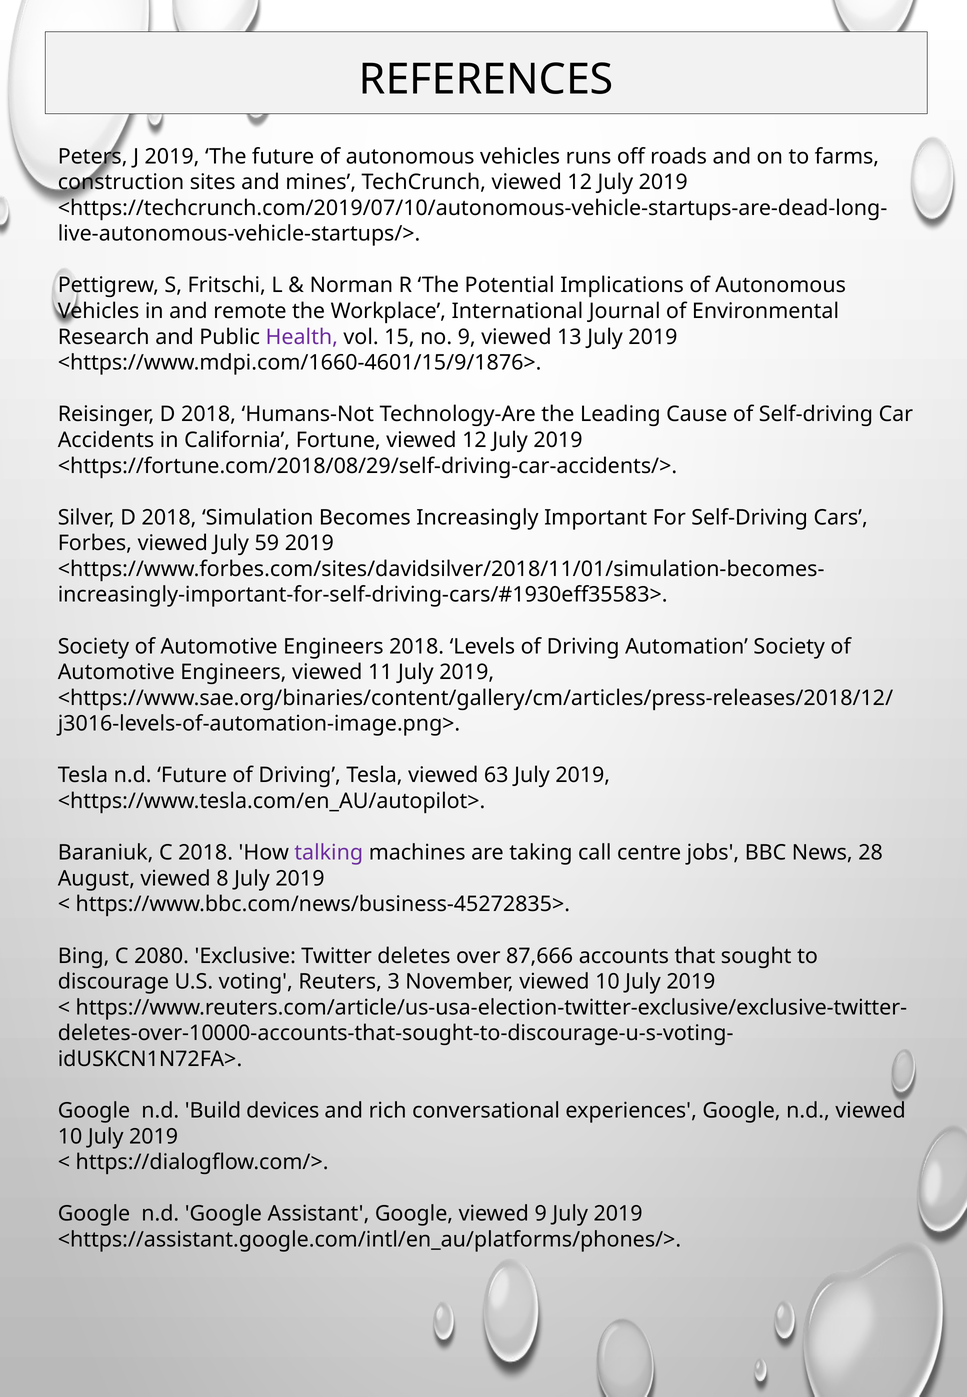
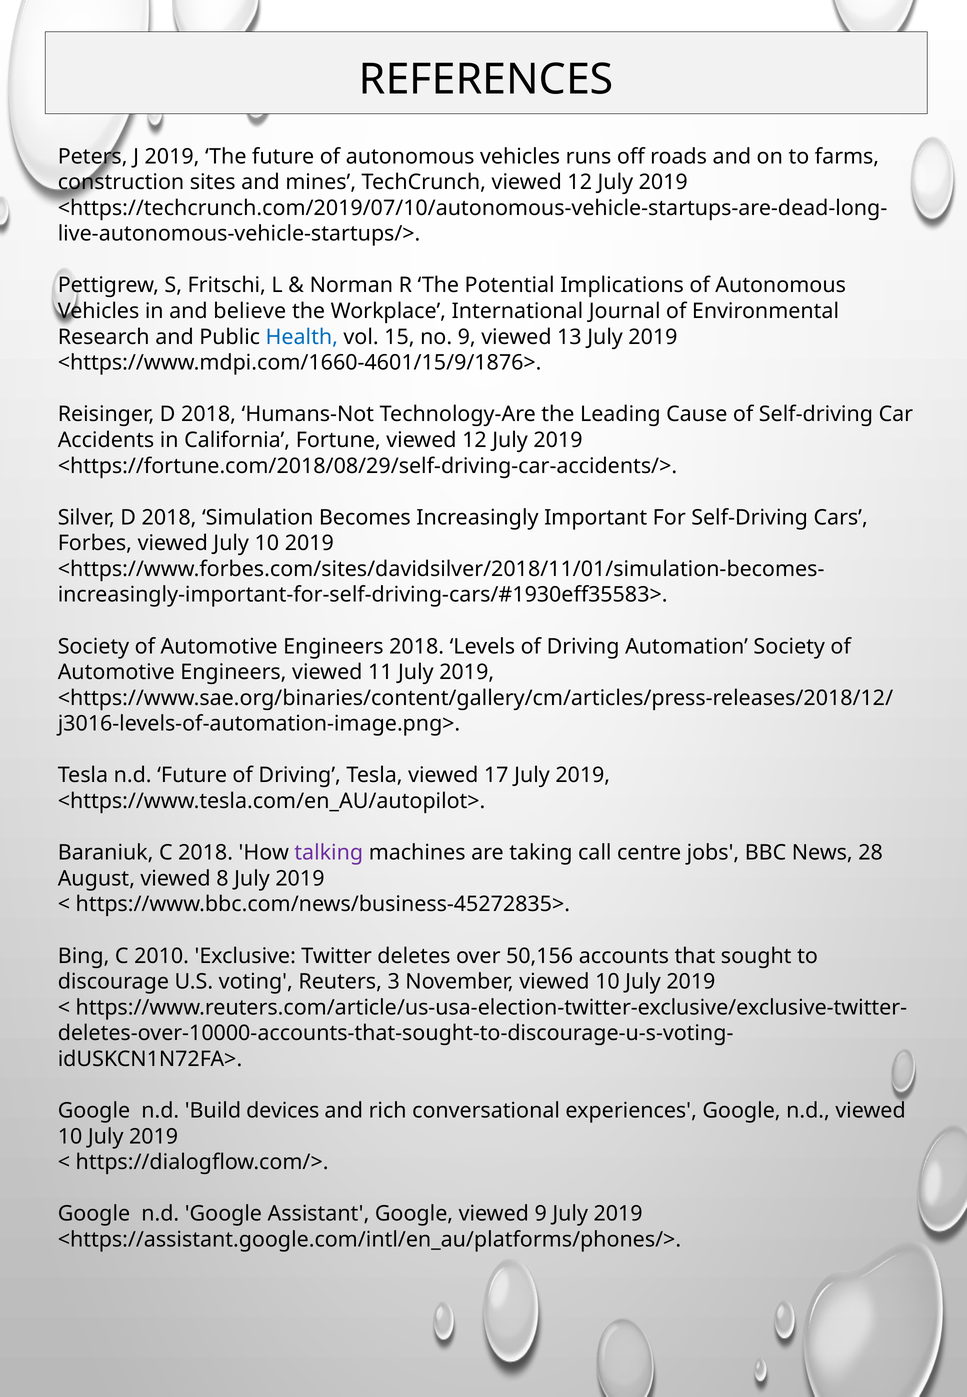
remote: remote -> believe
Health colour: purple -> blue
July 59: 59 -> 10
63: 63 -> 17
2080: 2080 -> 2010
87,666: 87,666 -> 50,156
